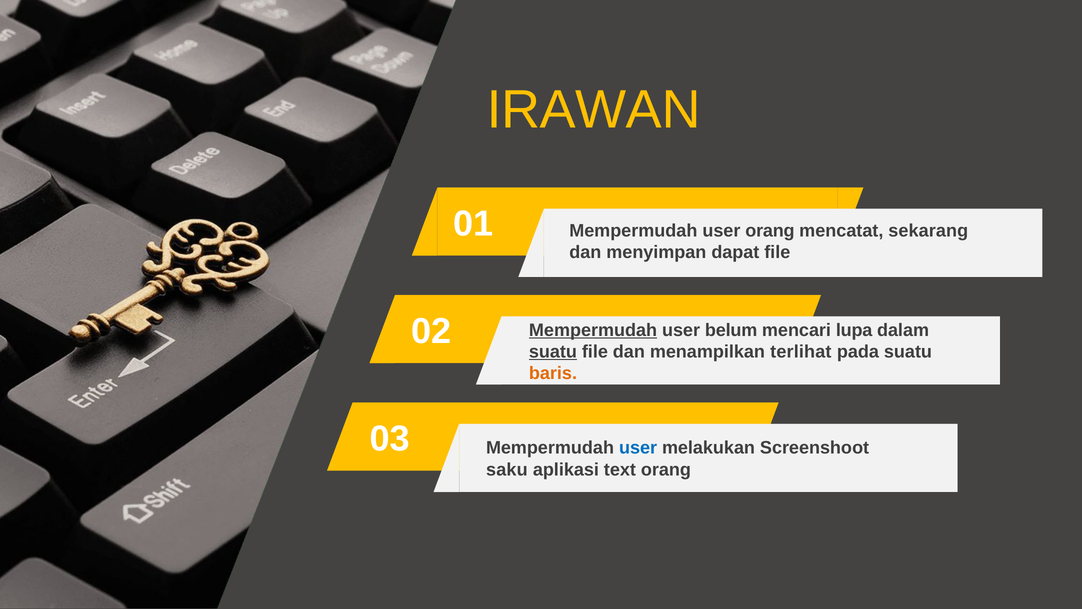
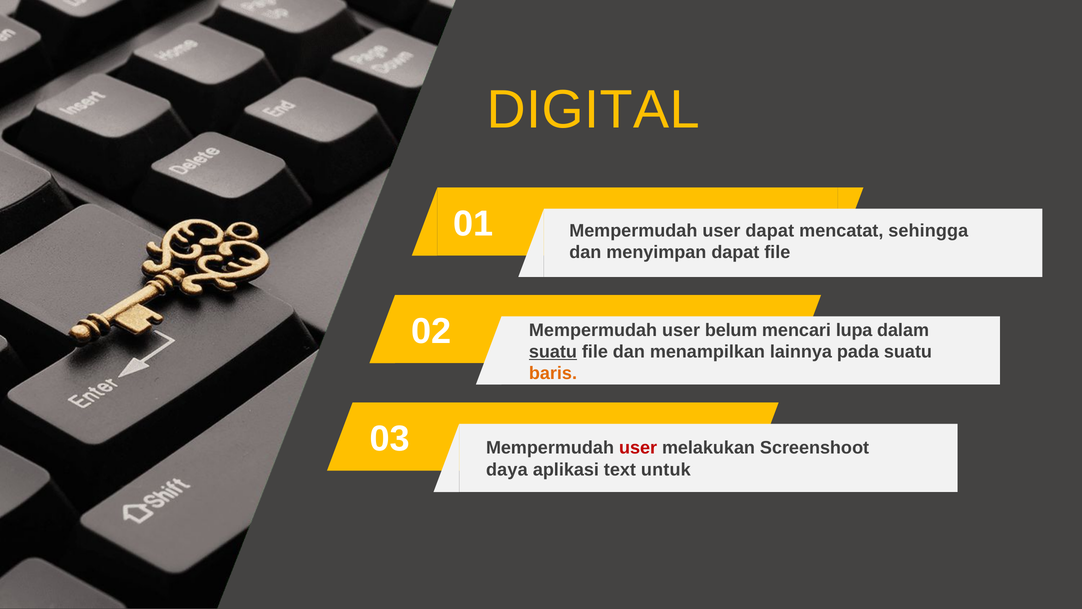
IRAWAN: IRAWAN -> DIGITAL
user orang: orang -> dapat
sekarang: sekarang -> sehingga
Mempermudah at (593, 330) underline: present -> none
terlihat: terlihat -> lainnya
user at (638, 448) colour: blue -> red
saku: saku -> daya
text orang: orang -> untuk
